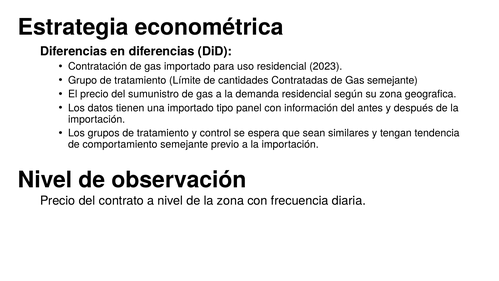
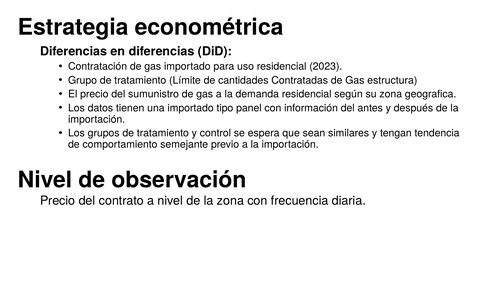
Gas semejante: semejante -> estructura
